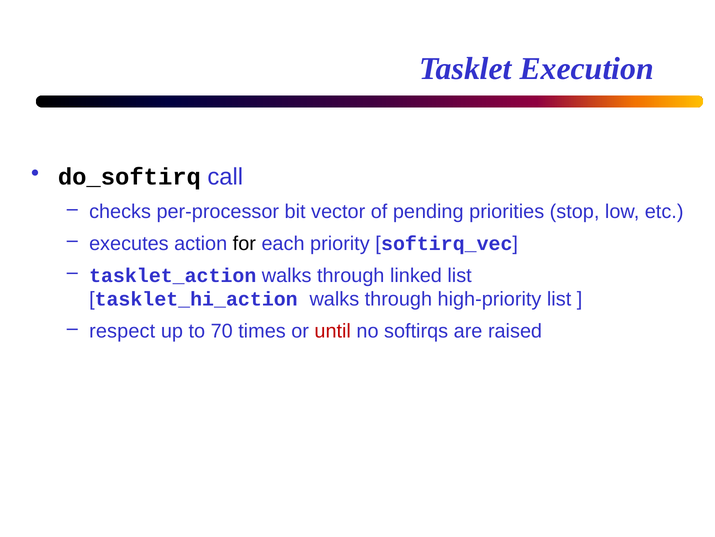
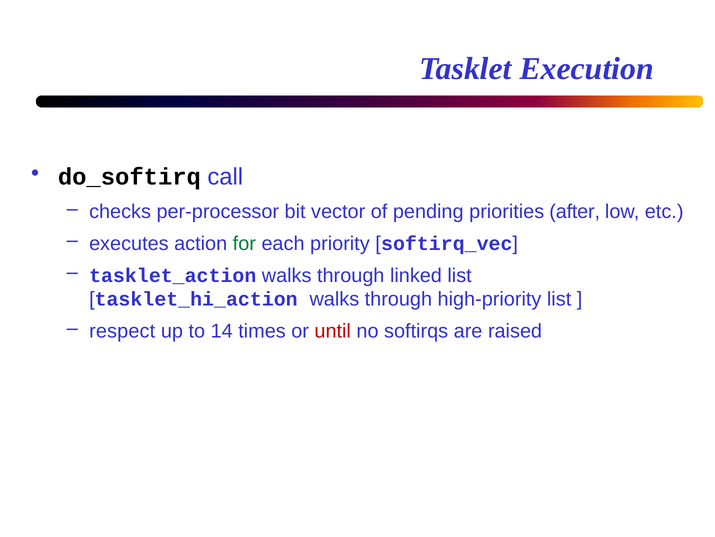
stop: stop -> after
for colour: black -> green
70: 70 -> 14
